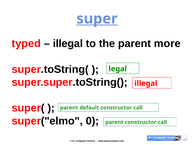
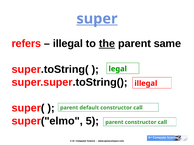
typed: typed -> refers
the underline: none -> present
more: more -> same
0: 0 -> 5
